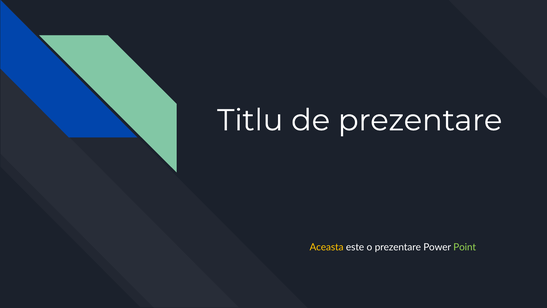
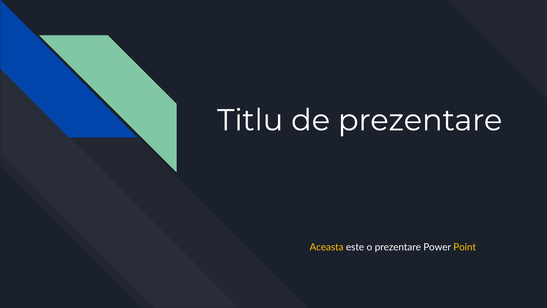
Point colour: light green -> yellow
